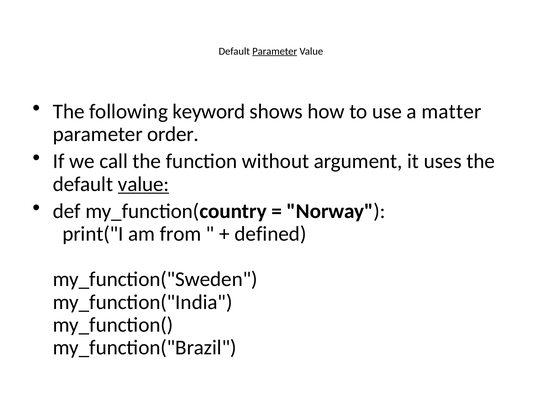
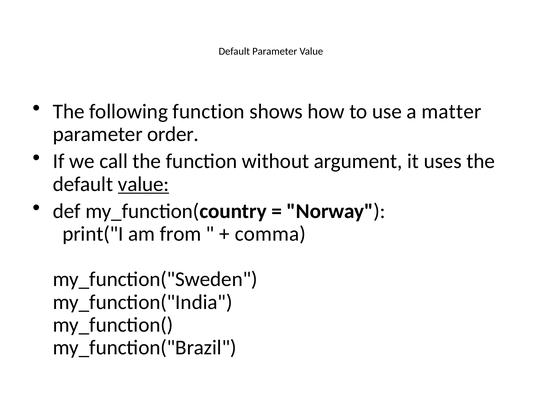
Parameter at (275, 51) underline: present -> none
following keyword: keyword -> function
defined: defined -> comma
